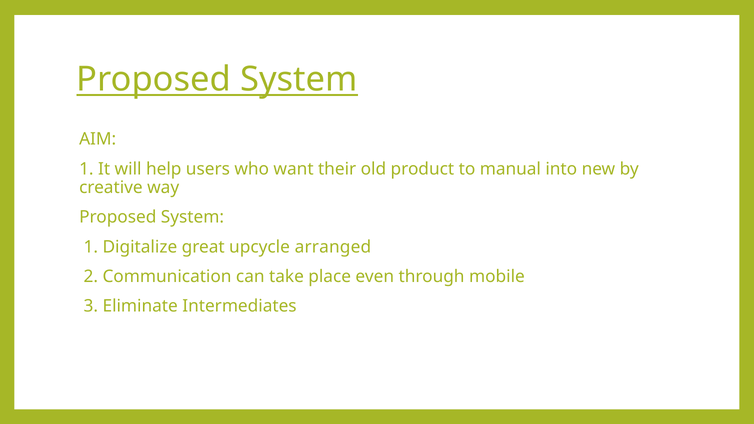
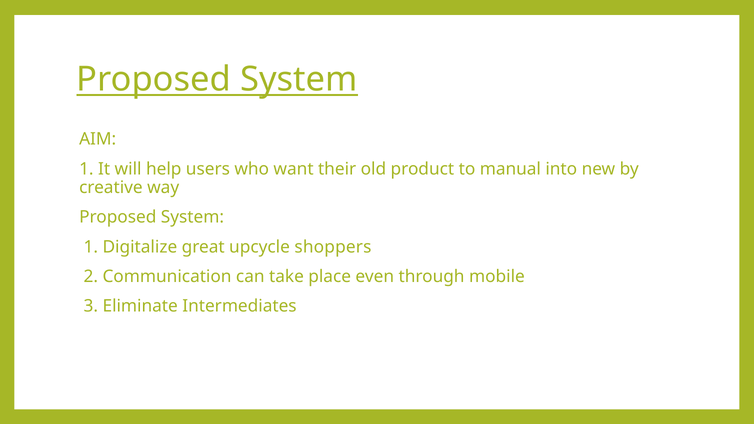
arranged: arranged -> shoppers
